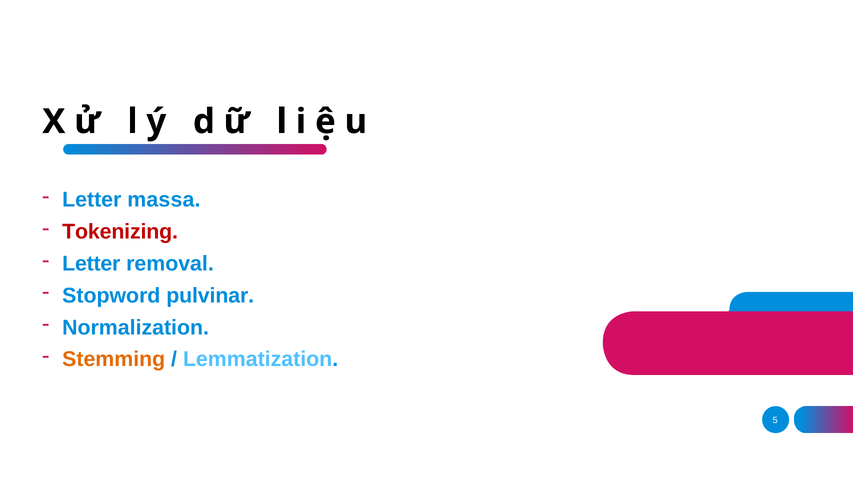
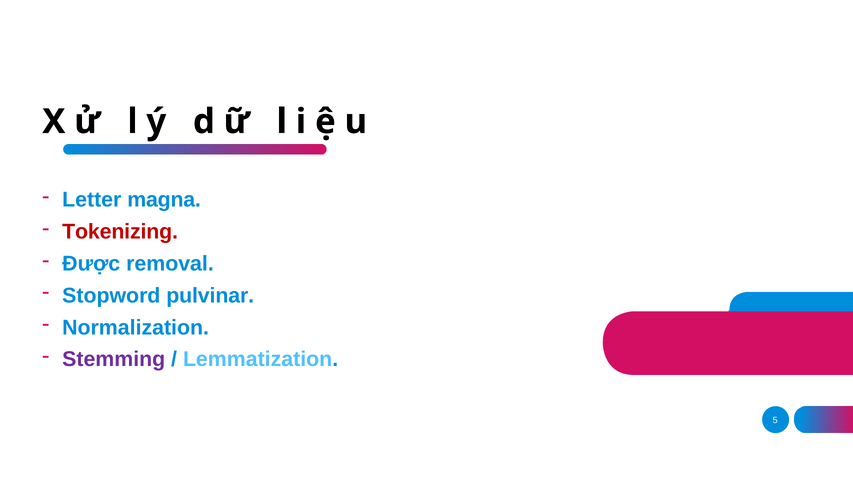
massa: massa -> magna
Letter at (91, 264): Letter -> Được
Stemming colour: orange -> purple
